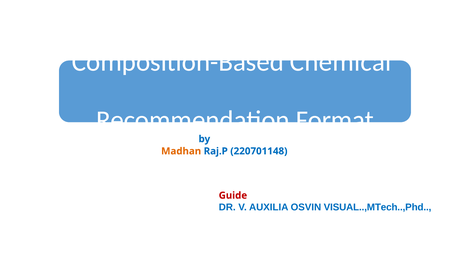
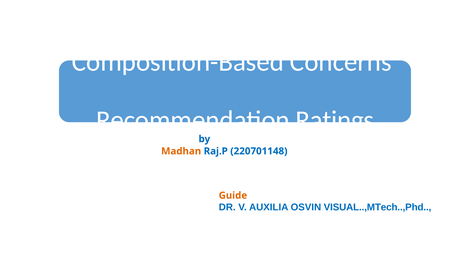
Chemical: Chemical -> Concerns
Format: Format -> Ratings
Guide colour: red -> orange
